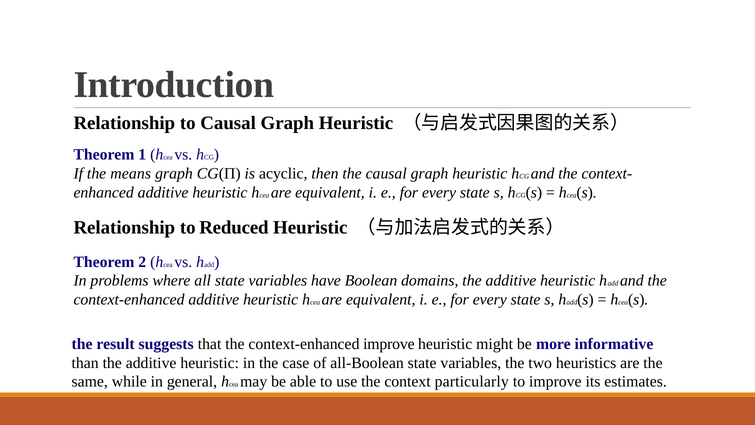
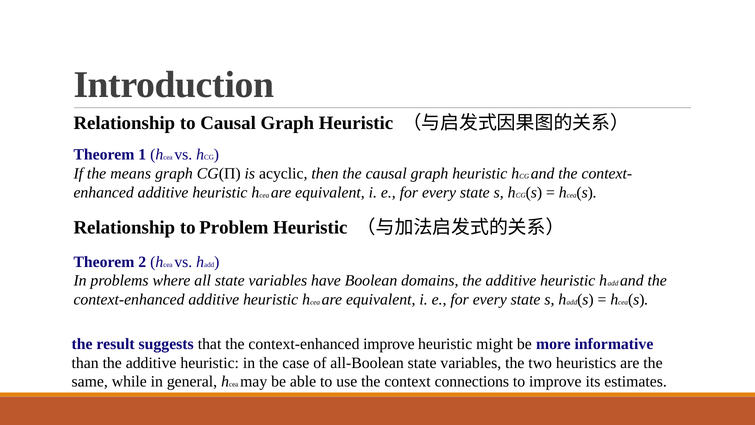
Reduced: Reduced -> Problem
particularly: particularly -> connections
